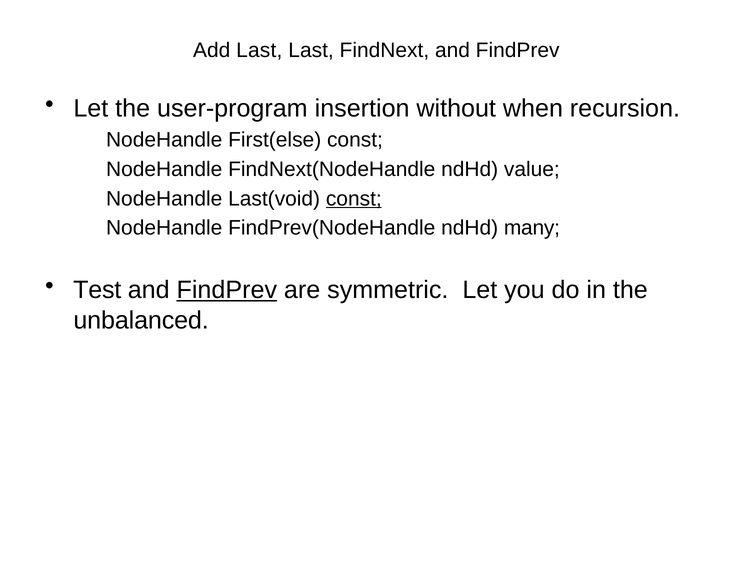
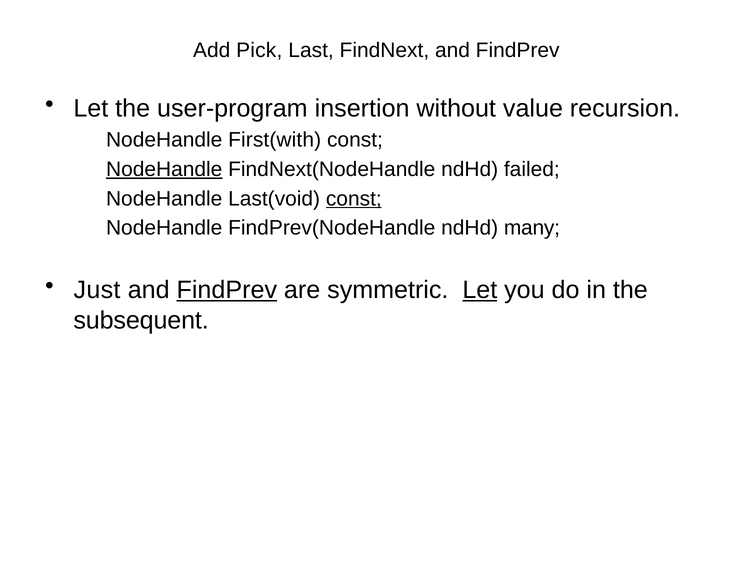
Add Last: Last -> Pick
when: when -> value
First(else: First(else -> First(with
NodeHandle at (164, 169) underline: none -> present
value: value -> failed
Test: Test -> Just
Let at (480, 290) underline: none -> present
unbalanced: unbalanced -> subsequent
